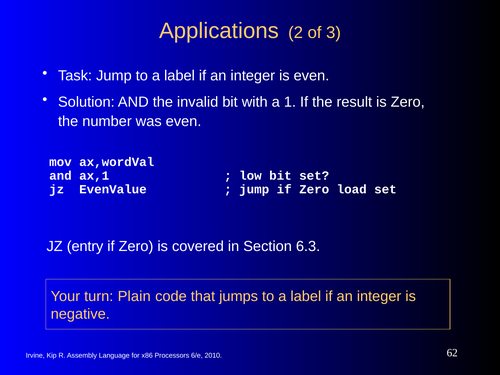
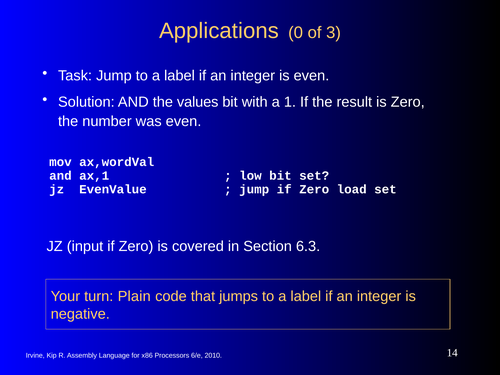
2: 2 -> 0
invalid: invalid -> values
entry: entry -> input
62: 62 -> 14
